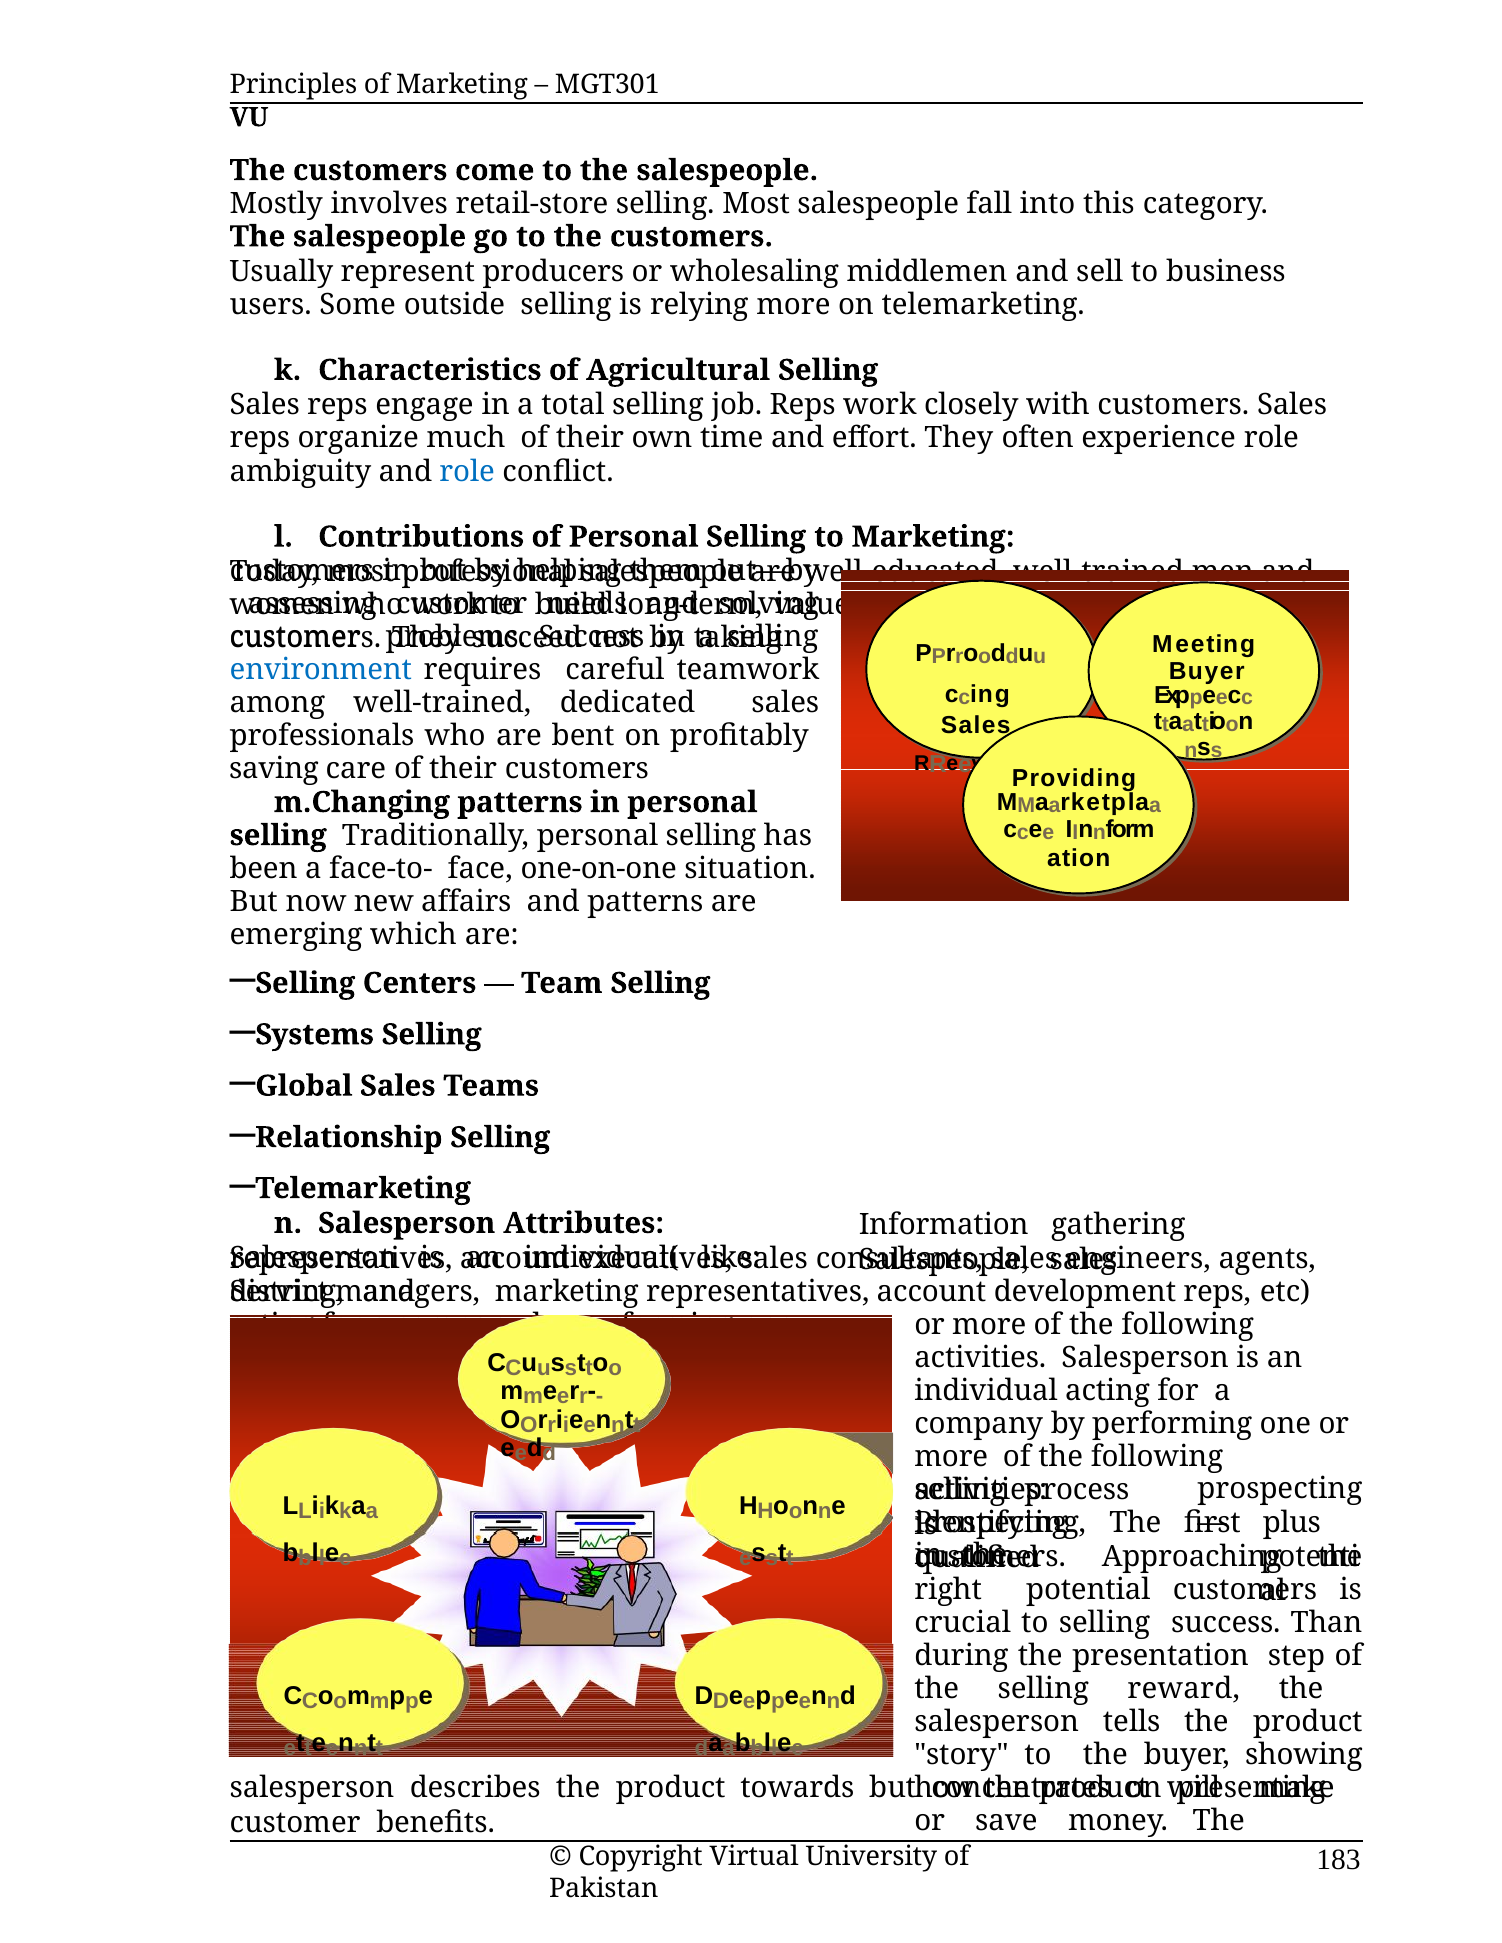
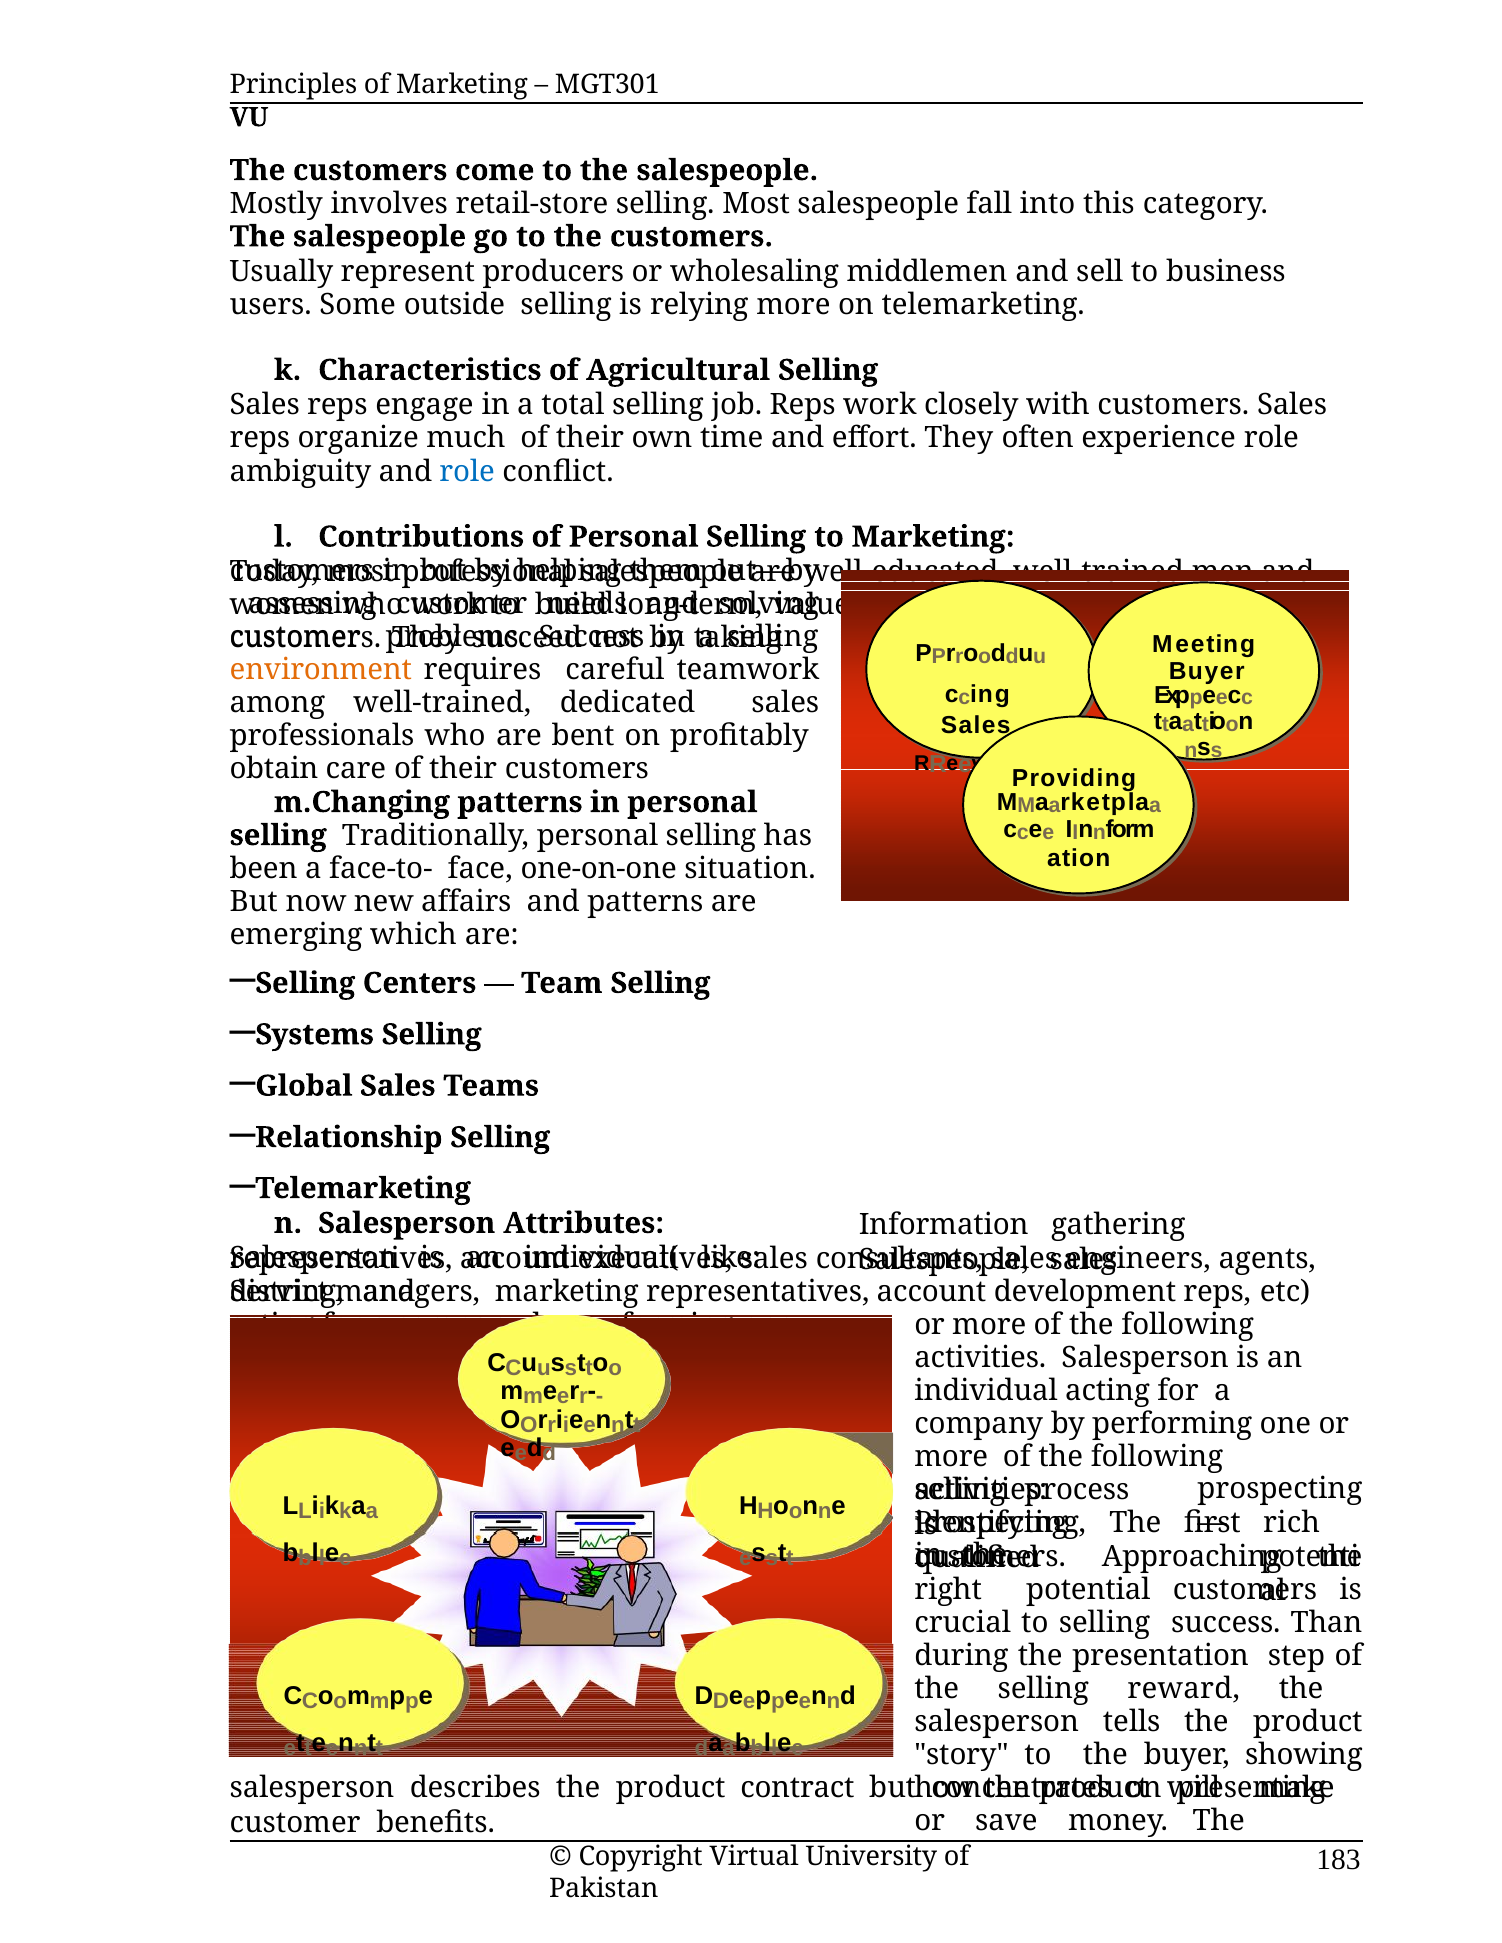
environment colour: blue -> orange
saving: saving -> obtain
plus: plus -> rich
towards: towards -> contract
